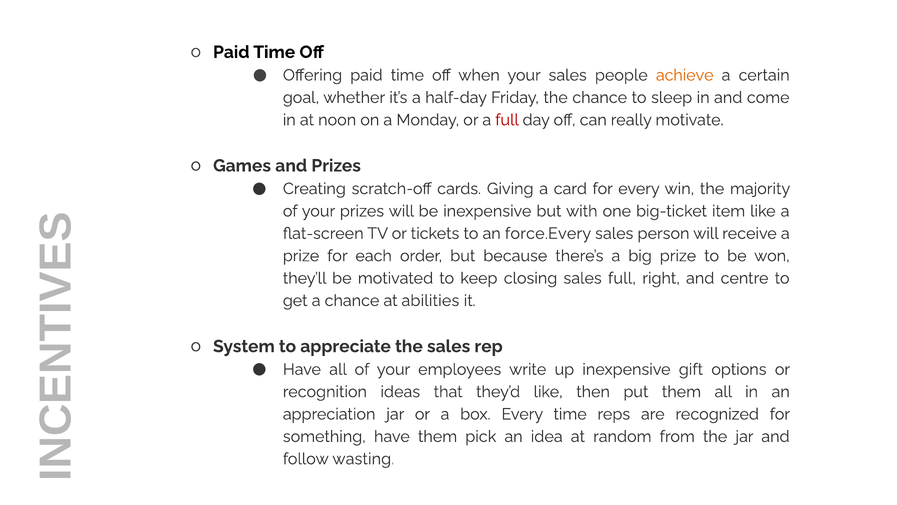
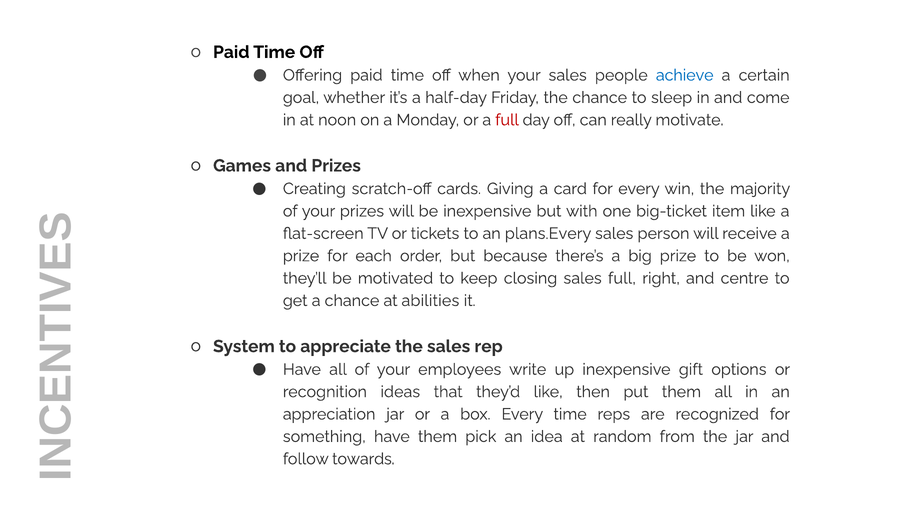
achieve colour: orange -> blue
force.Every: force.Every -> plans.Every
wasting: wasting -> towards
